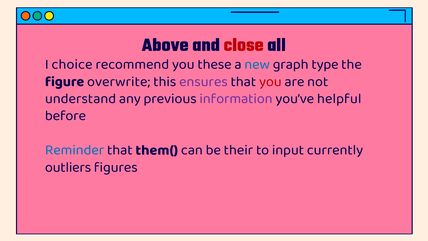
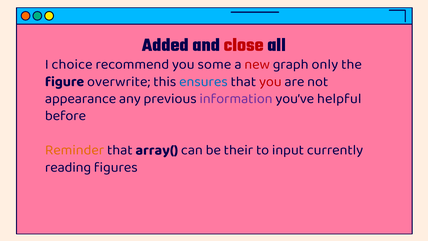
Above: Above -> Added
these: these -> some
new colour: blue -> red
type: type -> only
ensures colour: purple -> blue
understand: understand -> appearance
Reminder colour: blue -> orange
them(: them( -> array(
outliers: outliers -> reading
